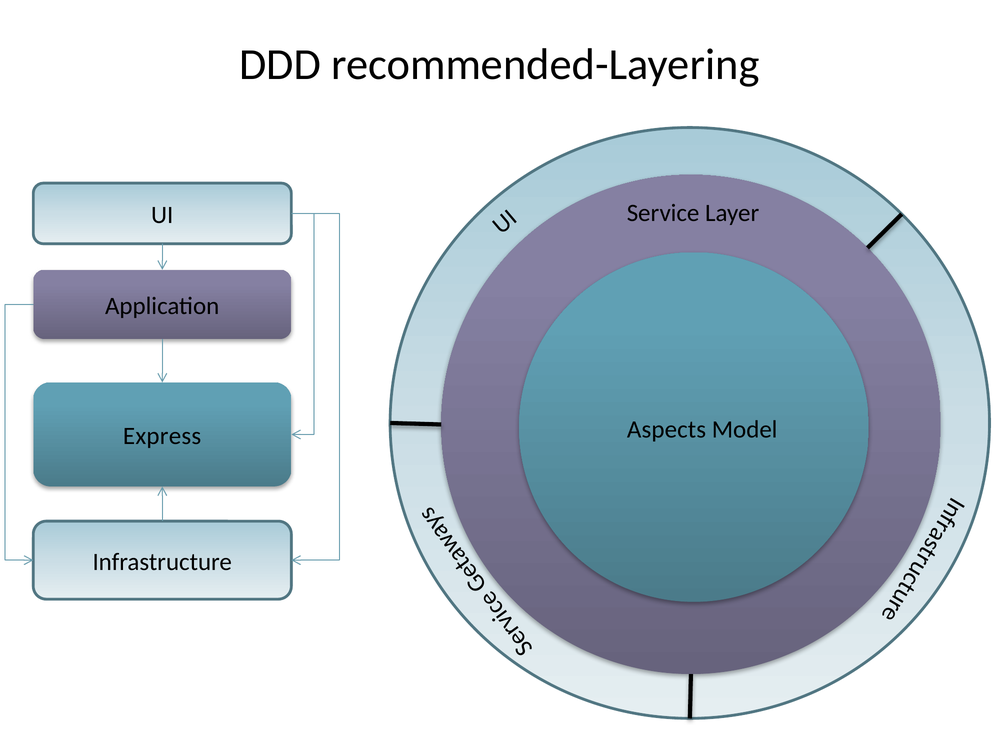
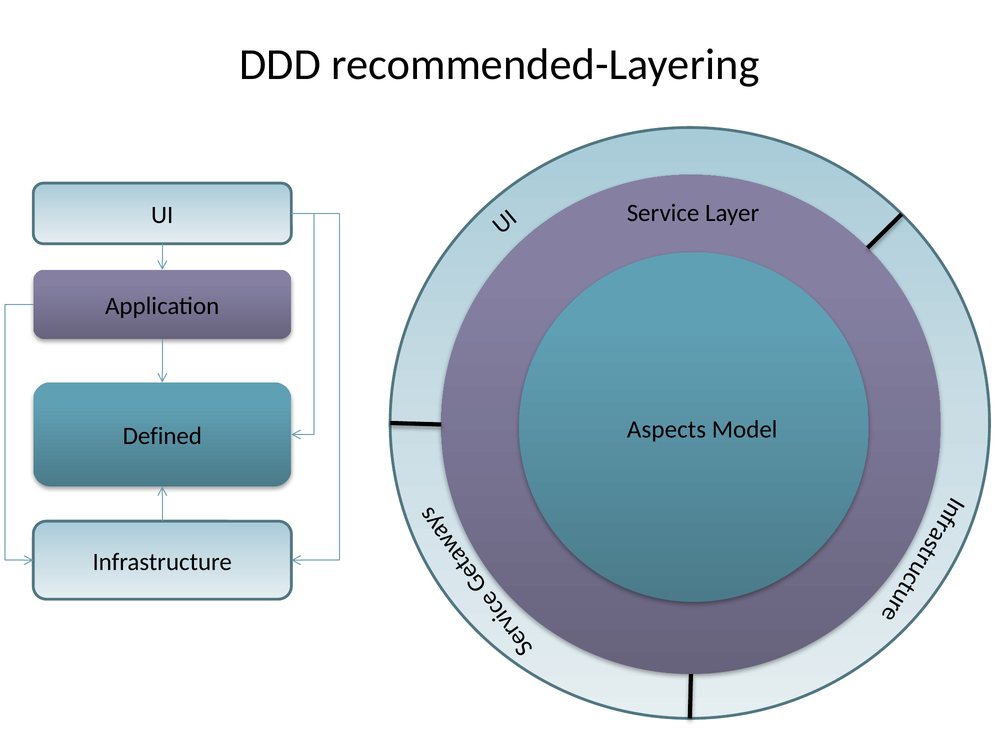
Express: Express -> Defined
